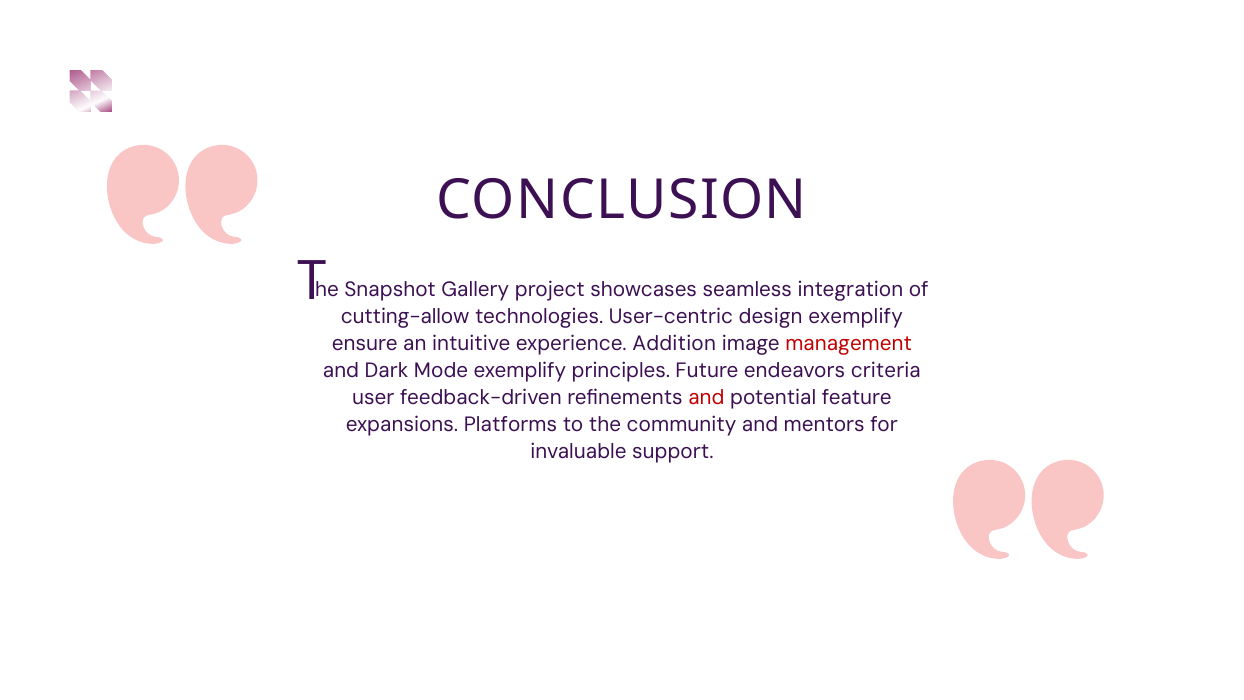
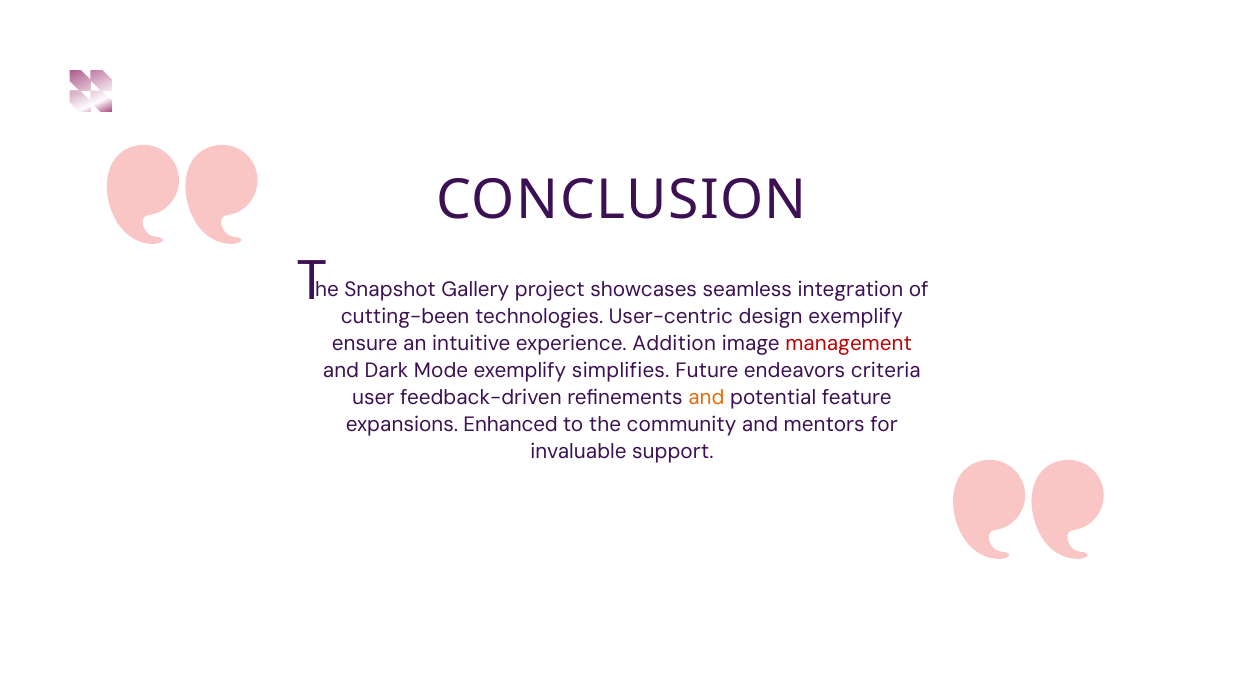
cutting-allow: cutting-allow -> cutting-been
principles: principles -> simplifies
and at (706, 398) colour: red -> orange
Platforms: Platforms -> Enhanced
